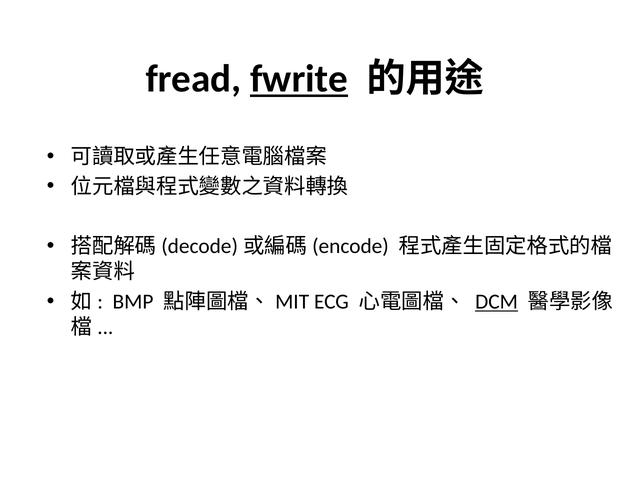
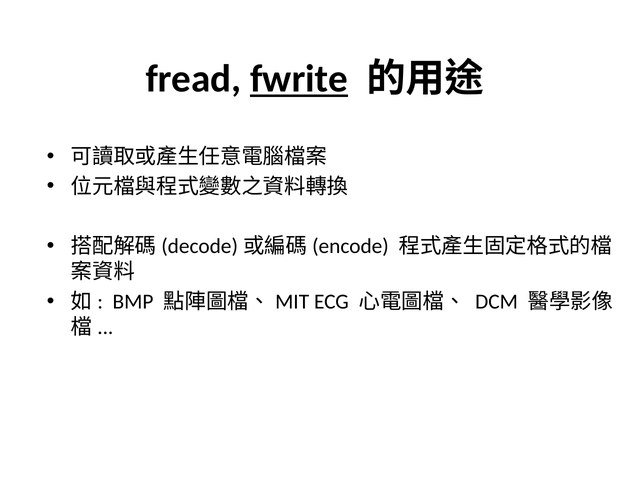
DCM underline: present -> none
